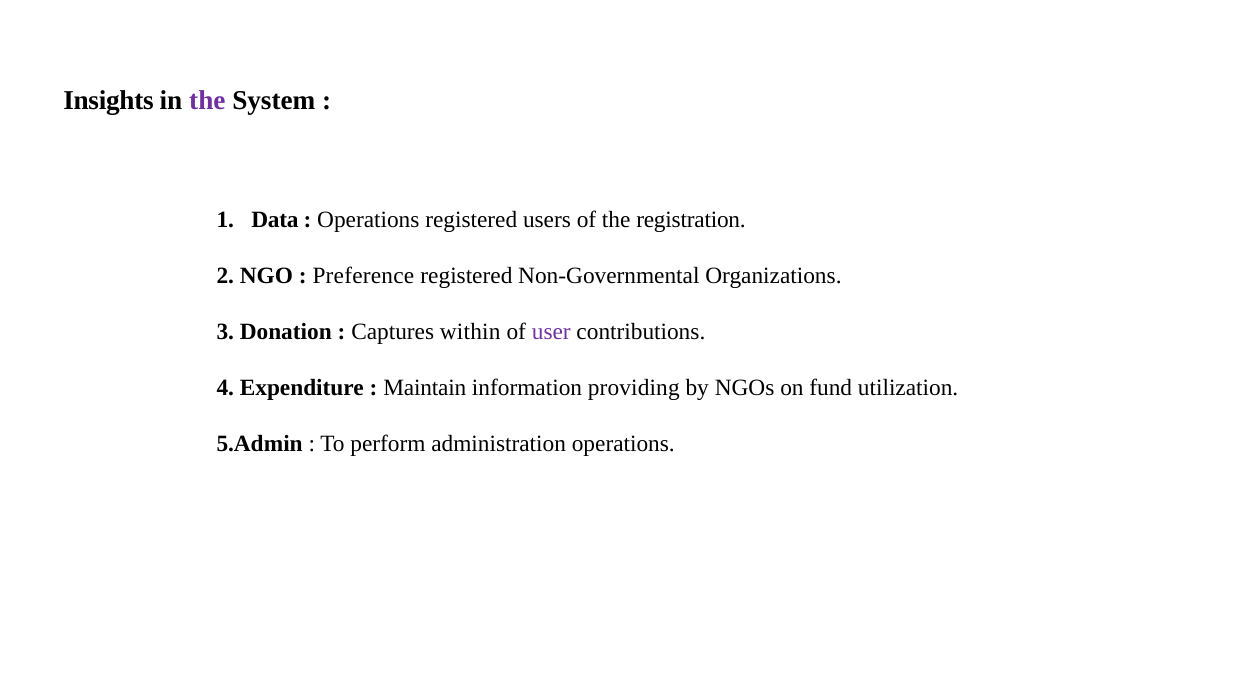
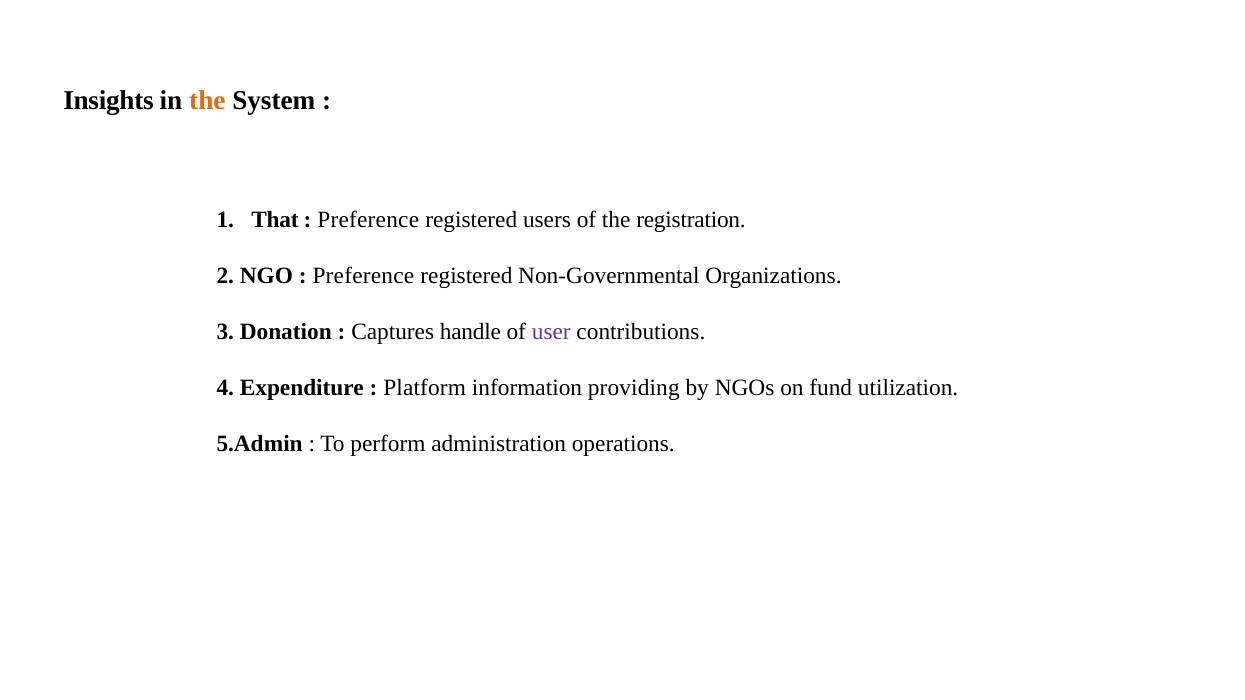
the at (207, 100) colour: purple -> orange
Data: Data -> That
Operations at (368, 219): Operations -> Preference
within: within -> handle
Maintain: Maintain -> Platform
